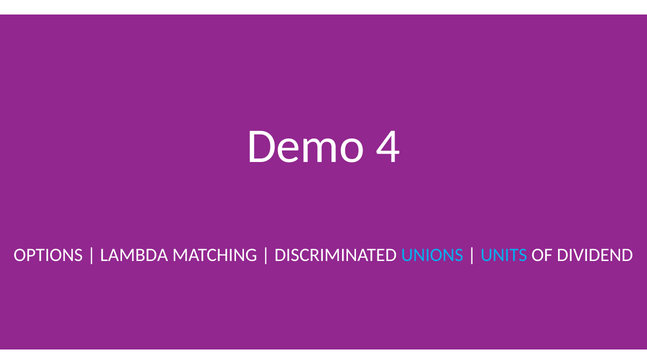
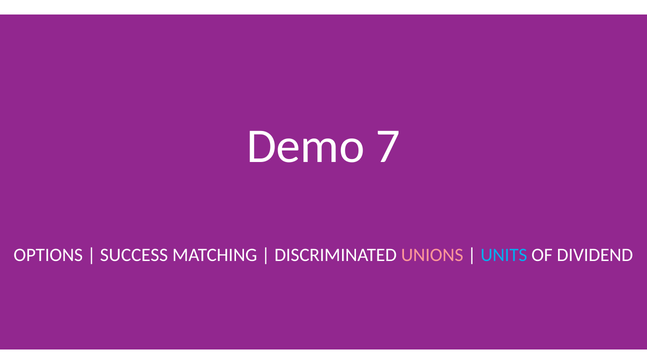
4: 4 -> 7
LAMBDA: LAMBDA -> SUCCESS
UNIONS colour: light blue -> pink
